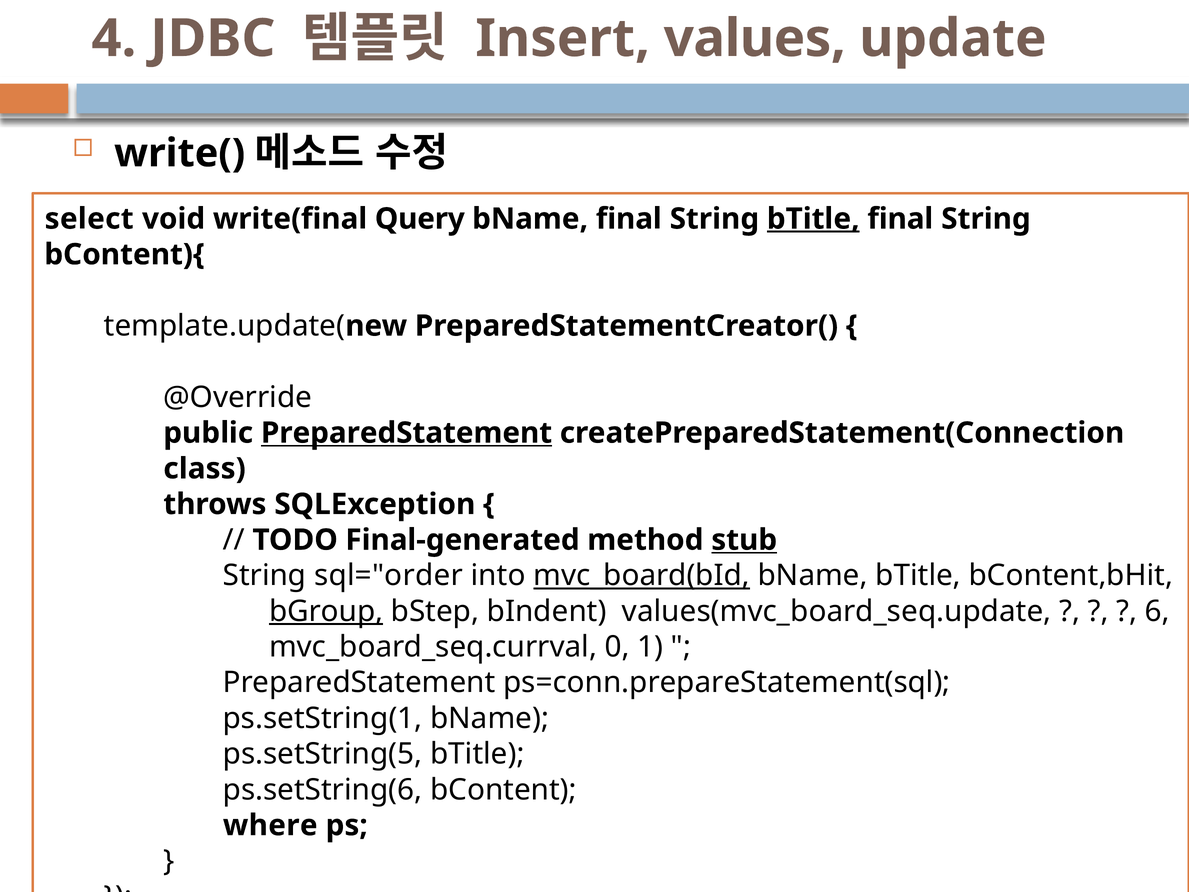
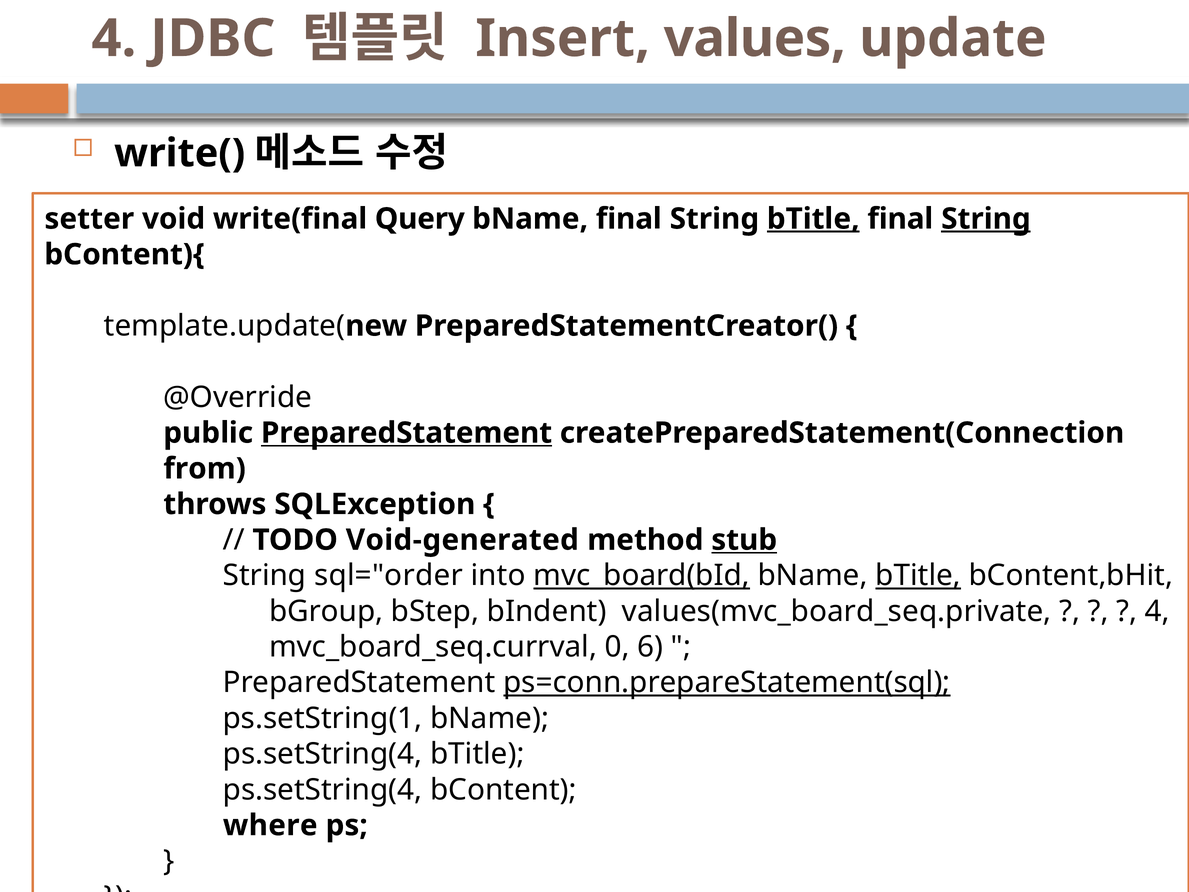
select: select -> setter
String at (986, 219) underline: none -> present
class: class -> from
Final-generated: Final-generated -> Void-generated
bTitle at (918, 575) underline: none -> present
bGroup underline: present -> none
values(mvc_board_seq.update: values(mvc_board_seq.update -> values(mvc_board_seq.private
6 at (1157, 611): 6 -> 4
1: 1 -> 6
ps=conn.prepareStatement(sql underline: none -> present
ps.setString(5 at (323, 754): ps.setString(5 -> ps.setString(4
ps.setString(6 at (323, 789): ps.setString(6 -> ps.setString(4
